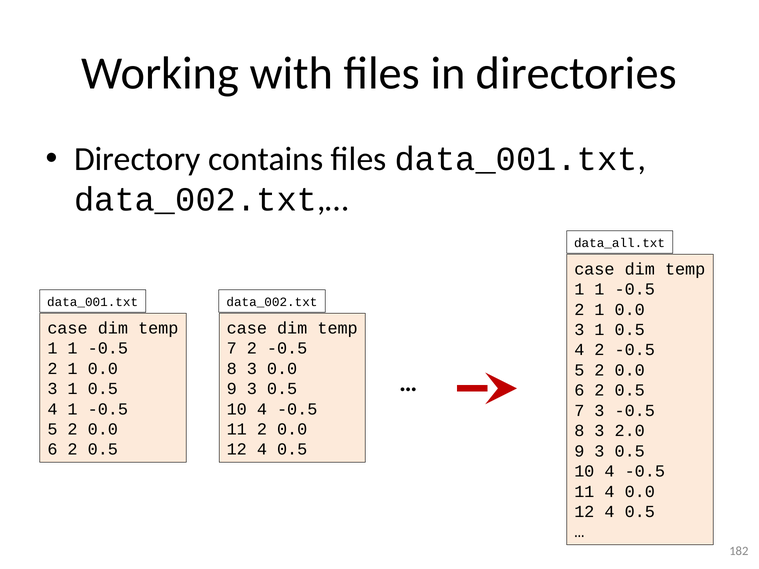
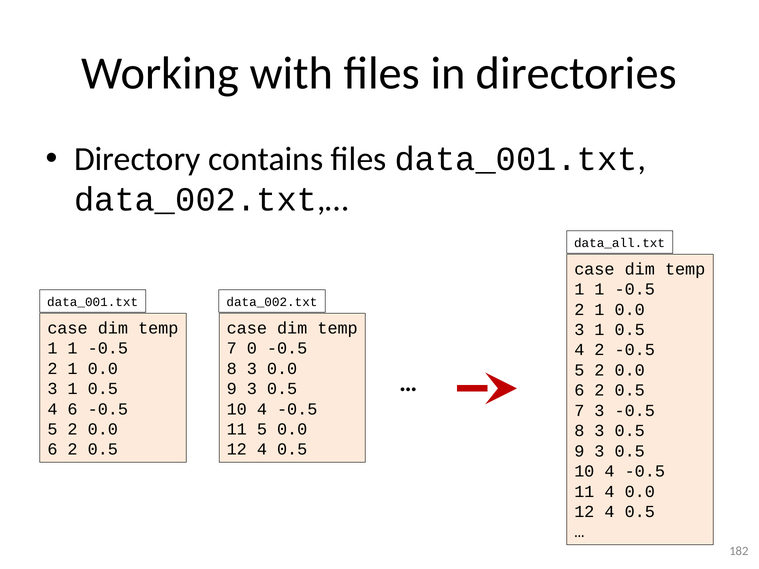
7 2: 2 -> 0
4 1: 1 -> 6
11 2: 2 -> 5
8 3 2.0: 2.0 -> 0.5
